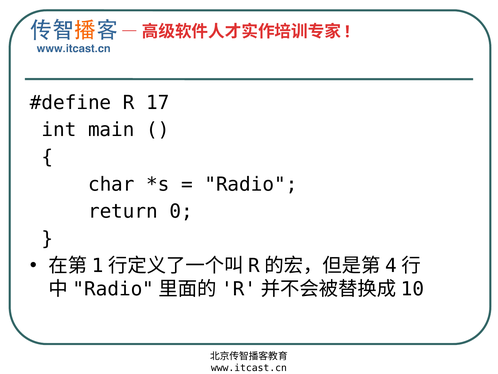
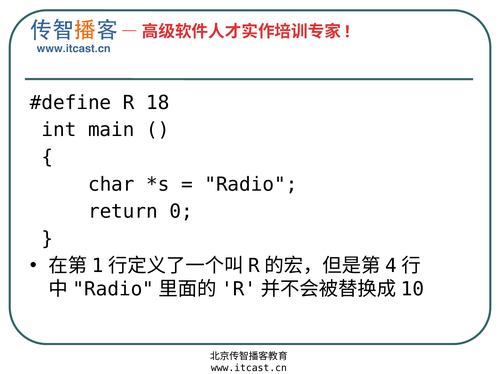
17: 17 -> 18
